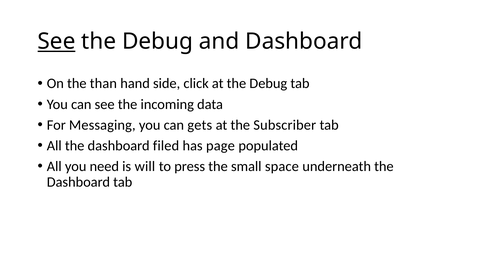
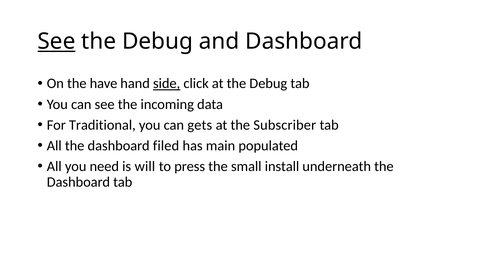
than: than -> have
side underline: none -> present
Messaging: Messaging -> Traditional
page: page -> main
space: space -> install
